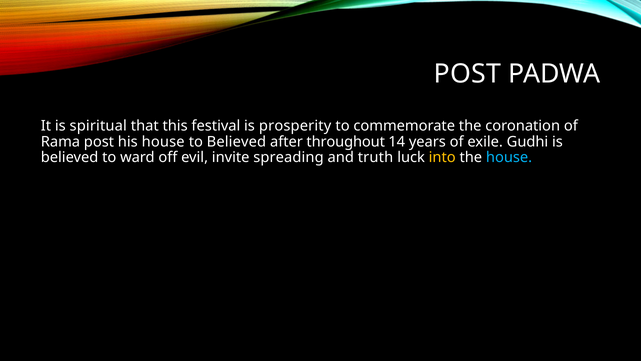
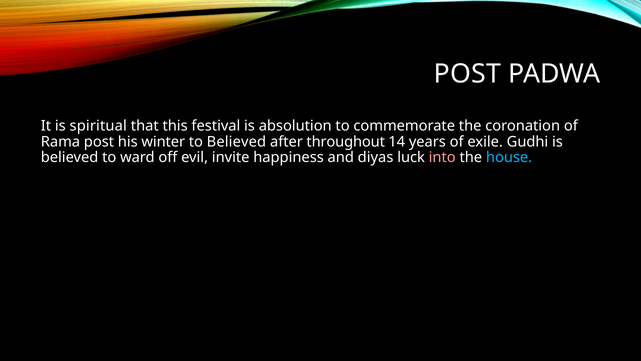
prosperity: prosperity -> absolution
his house: house -> winter
spreading: spreading -> happiness
truth: truth -> diyas
into colour: yellow -> pink
